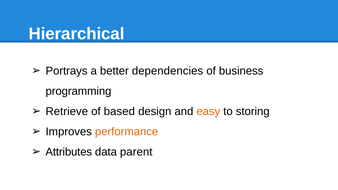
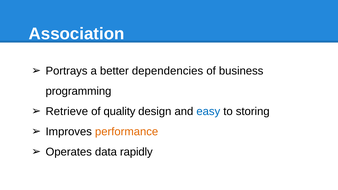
Hierarchical: Hierarchical -> Association
based: based -> quality
easy colour: orange -> blue
Attributes: Attributes -> Operates
parent: parent -> rapidly
